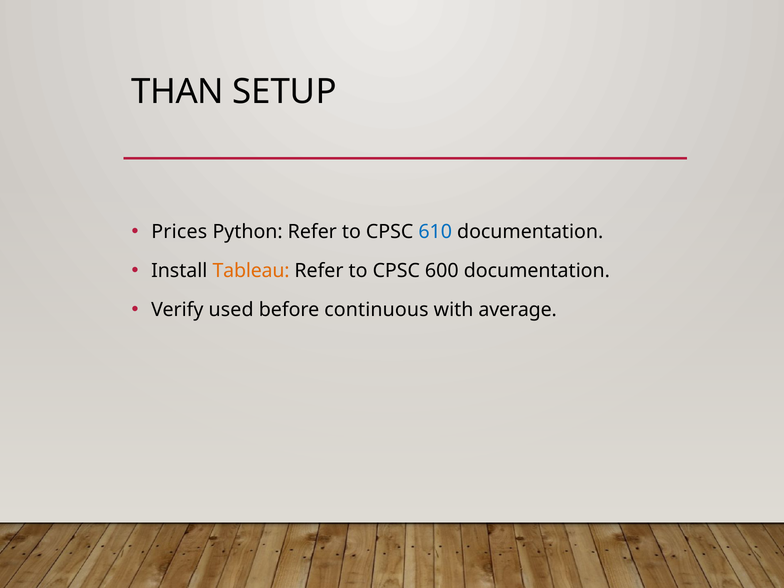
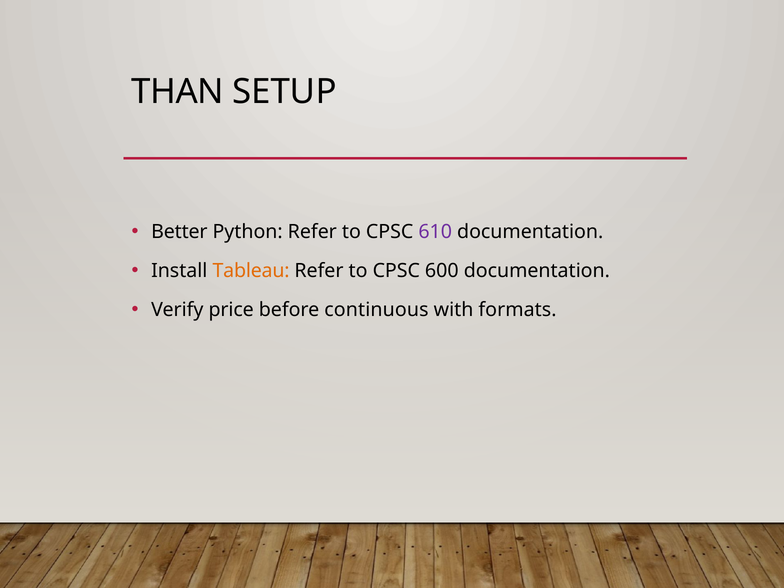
Prices: Prices -> Better
610 colour: blue -> purple
used: used -> price
average: average -> formats
